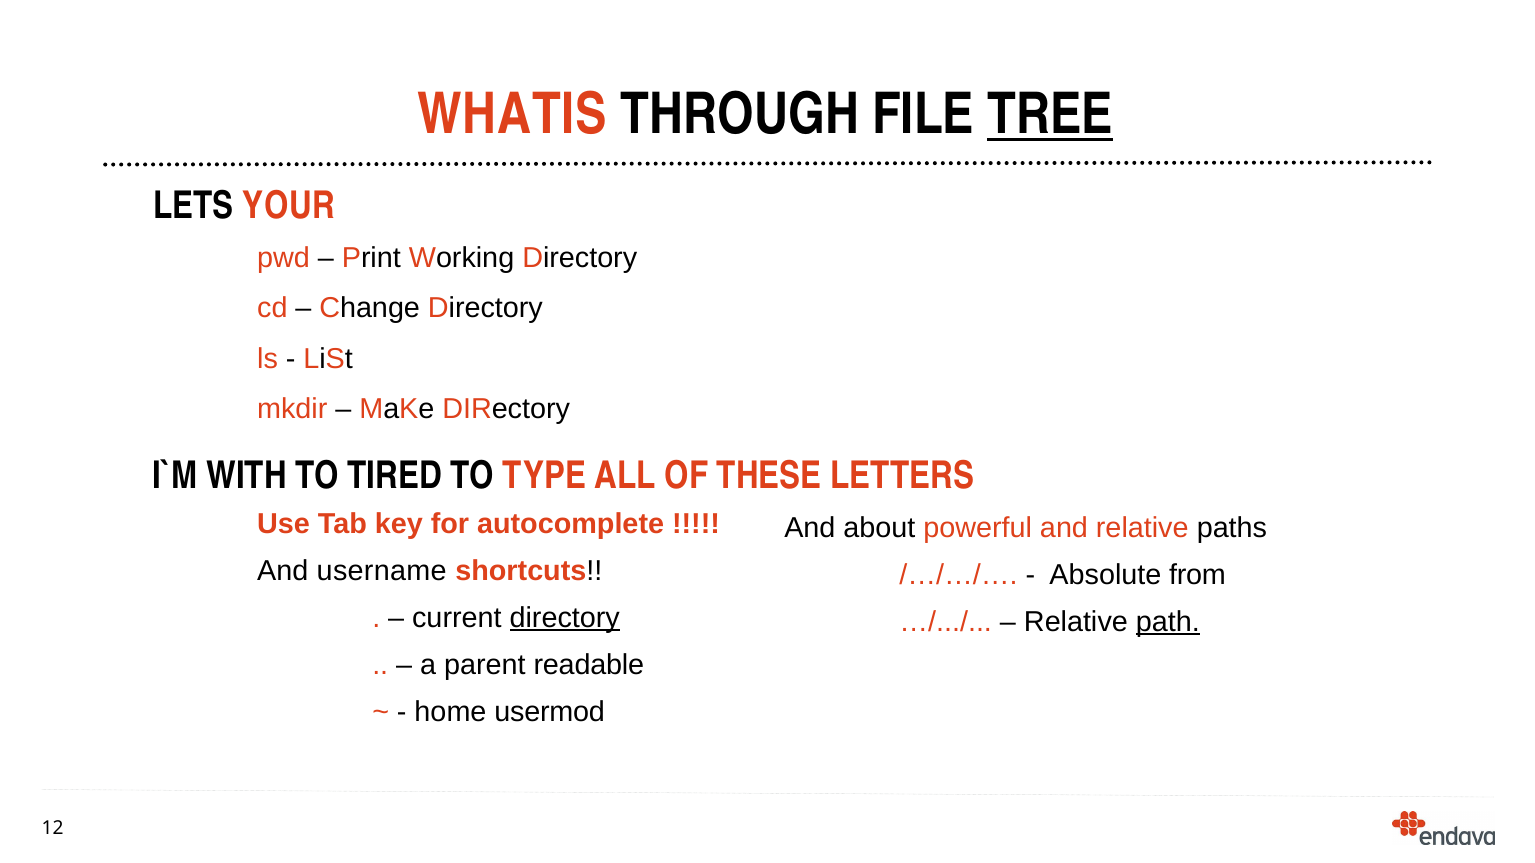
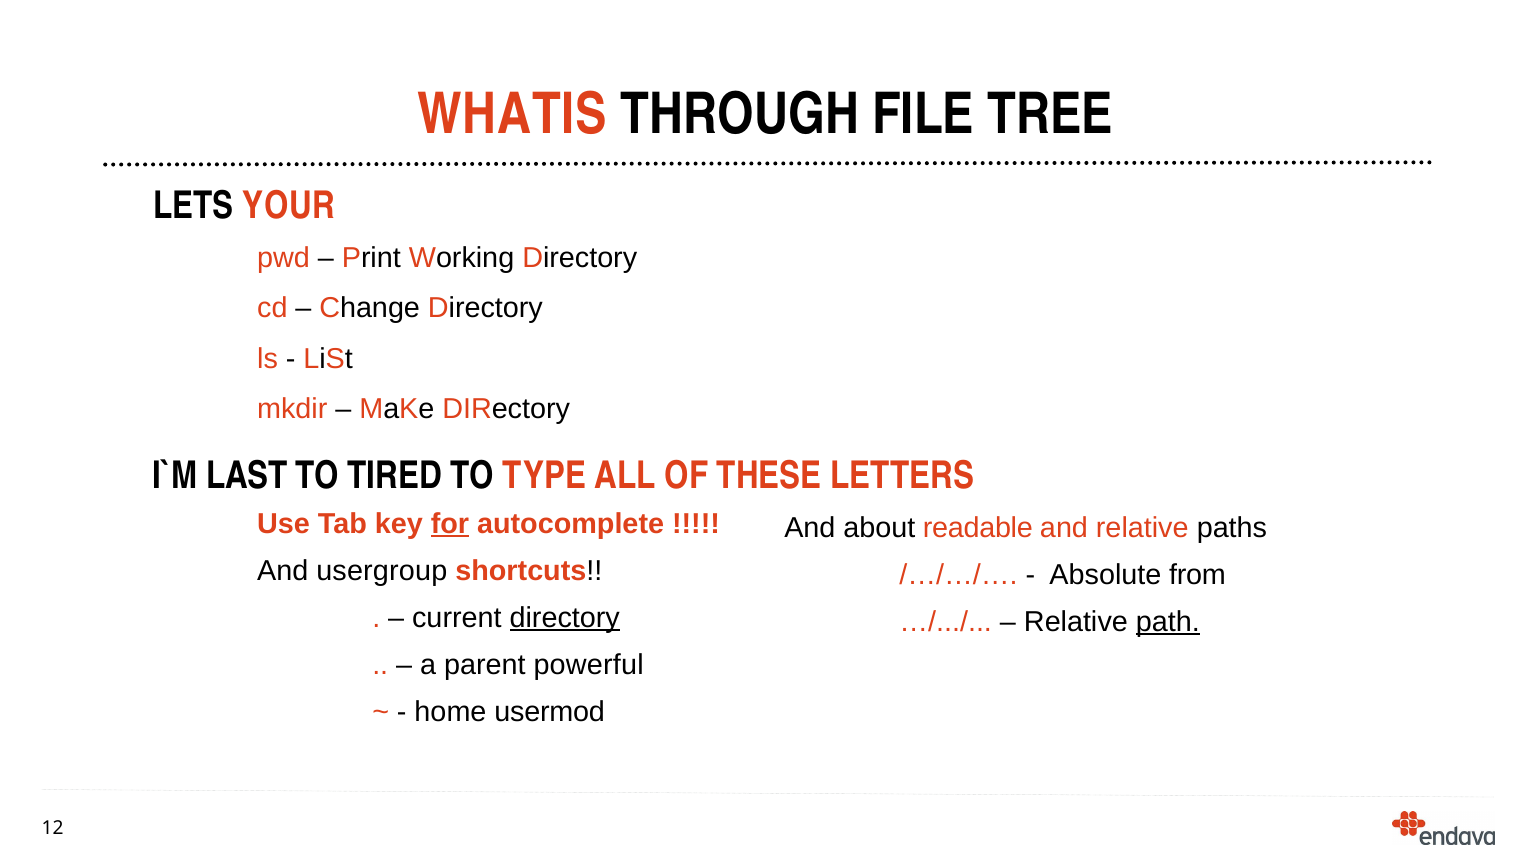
TREE underline: present -> none
WITH: WITH -> LAST
for underline: none -> present
powerful: powerful -> readable
username: username -> usergroup
readable: readable -> powerful
